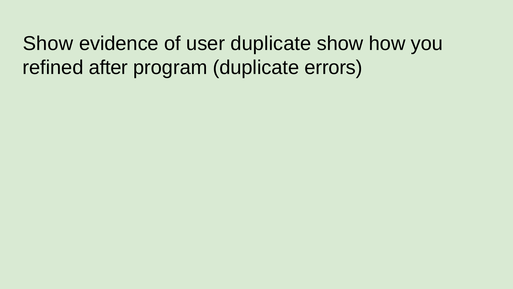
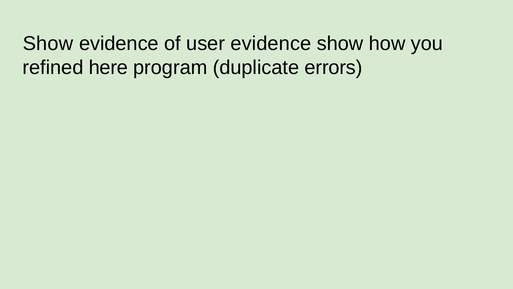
user duplicate: duplicate -> evidence
after: after -> here
